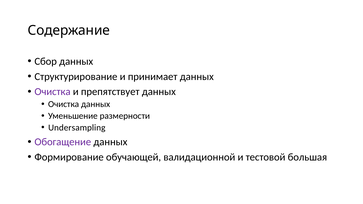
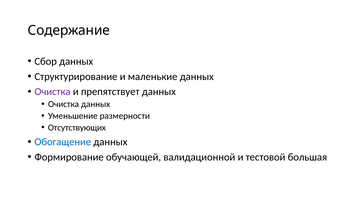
принимает: принимает -> маленькие
Undersampling: Undersampling -> Отсутствующих
Обогащение colour: purple -> blue
